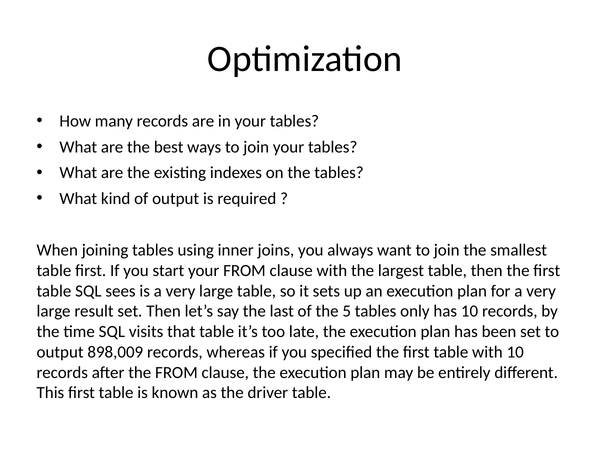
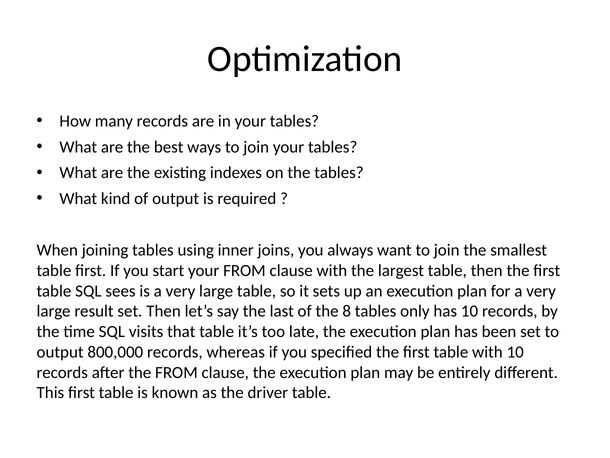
5: 5 -> 8
898,009: 898,009 -> 800,000
